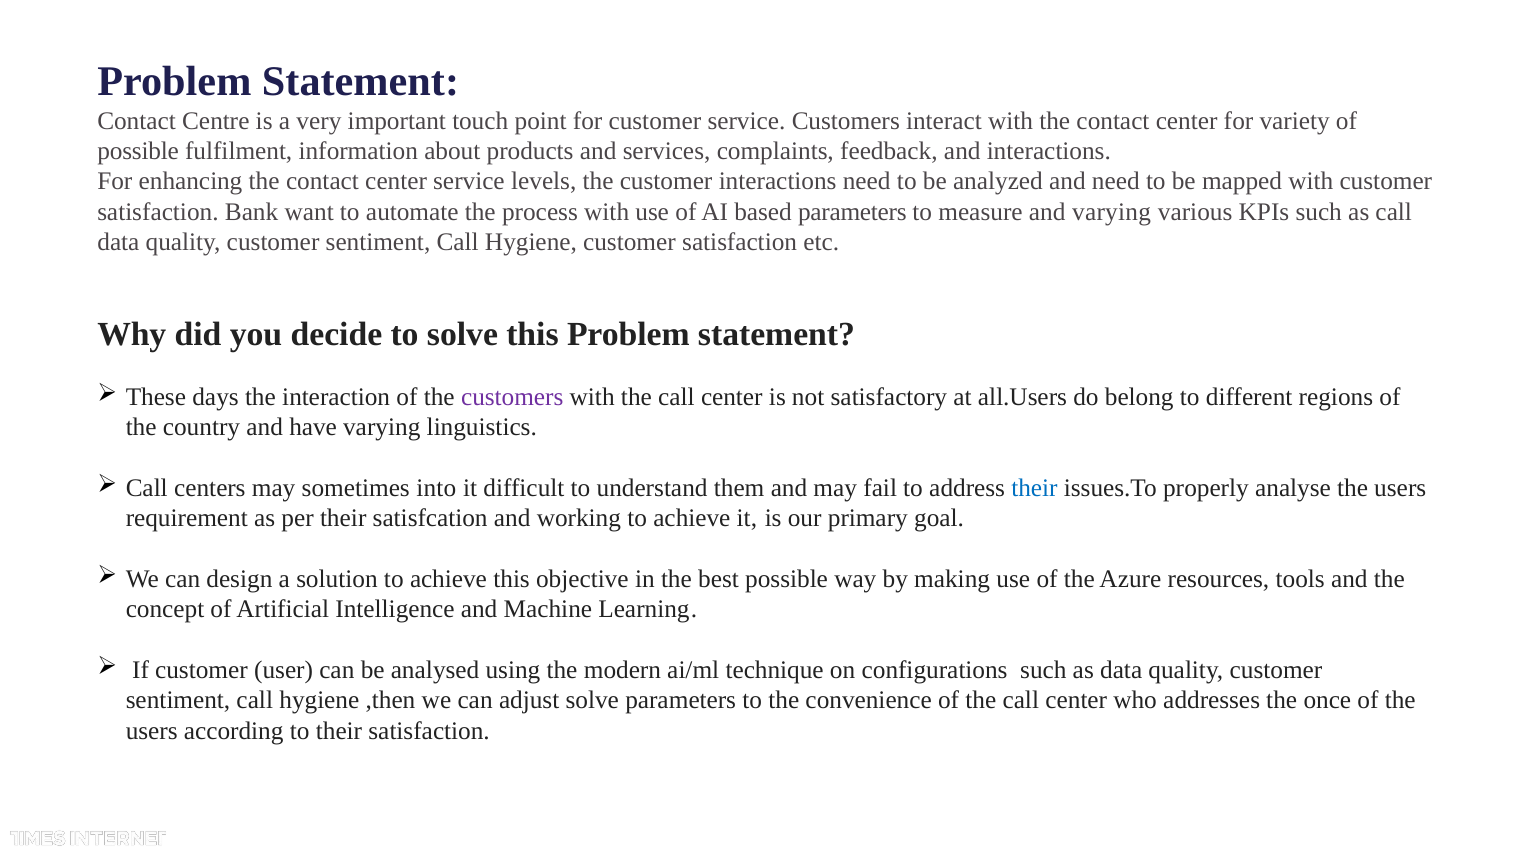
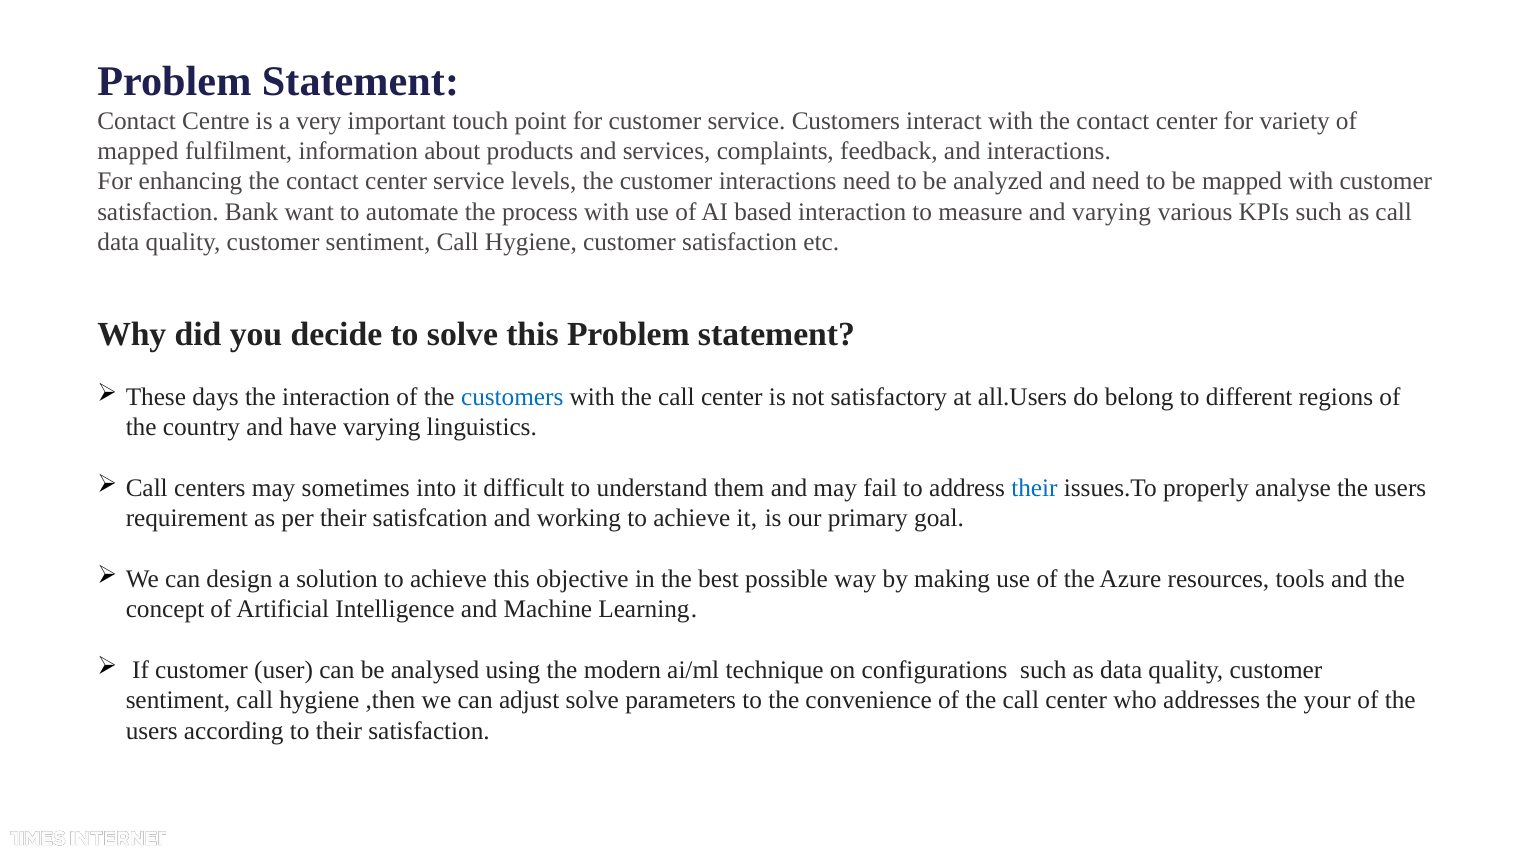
possible at (138, 151): possible -> mapped
based parameters: parameters -> interaction
customers at (512, 397) colour: purple -> blue
once: once -> your
